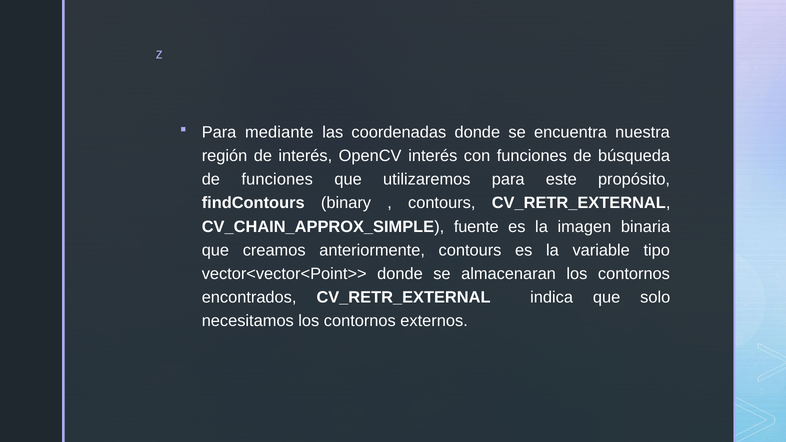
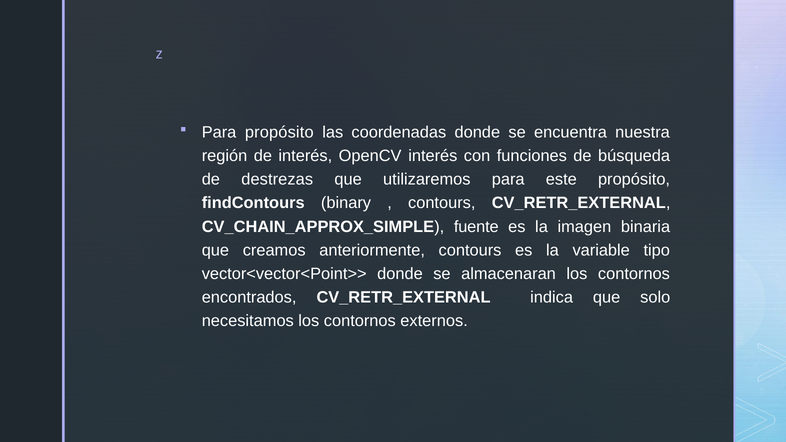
Para mediante: mediante -> propósito
de funciones: funciones -> destrezas
